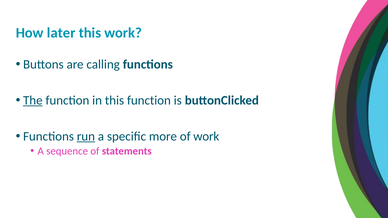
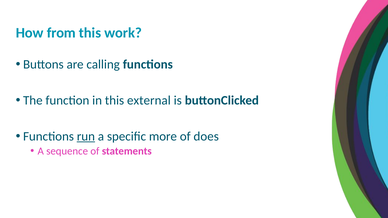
later: later -> from
The underline: present -> none
this function: function -> external
of work: work -> does
